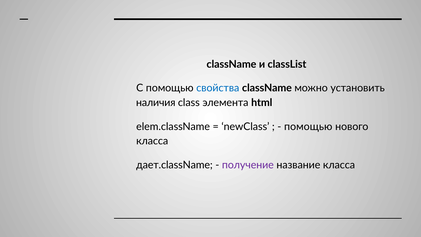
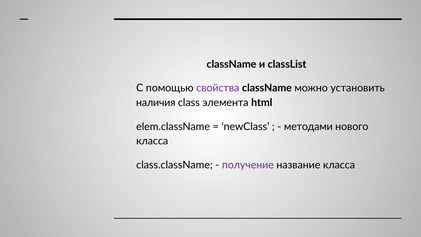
свойства colour: blue -> purple
помощью at (308, 126): помощью -> методами
дает.className: дает.className -> class.className
